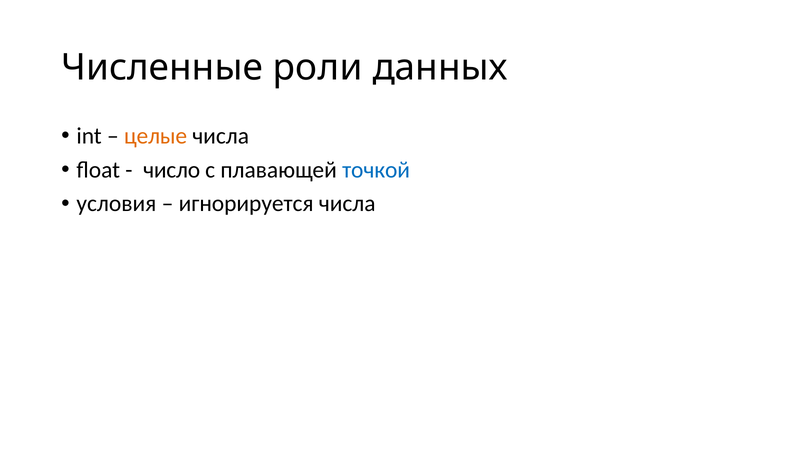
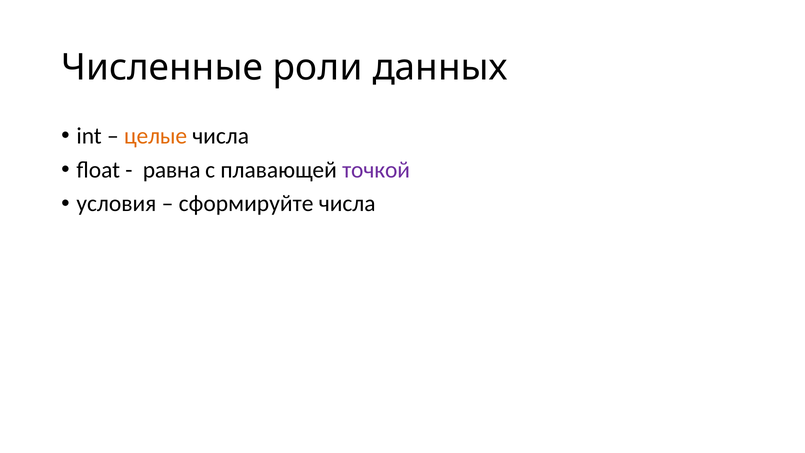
число: число -> равна
точкой colour: blue -> purple
игнорируется: игнорируется -> сформируйте
